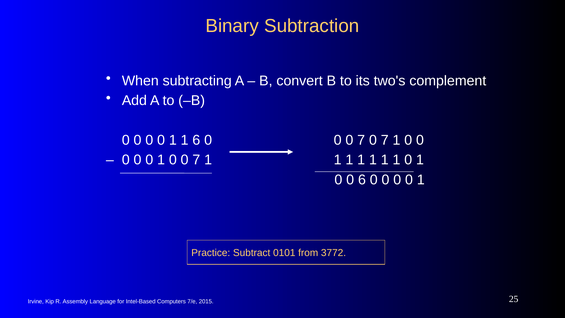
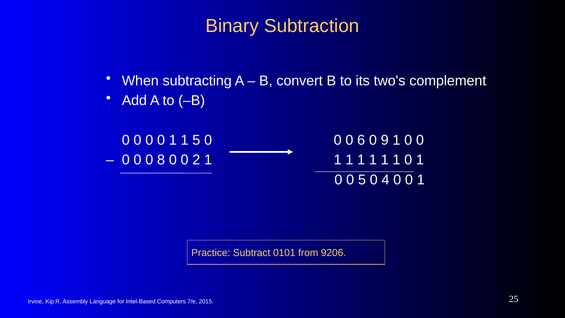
1 6: 6 -> 5
0 0 0 7: 7 -> 6
7 at (385, 140): 7 -> 9
1 at (161, 160): 1 -> 8
7 at (196, 160): 7 -> 2
0 6: 6 -> 5
0 at (386, 180): 0 -> 4
3772: 3772 -> 9206
